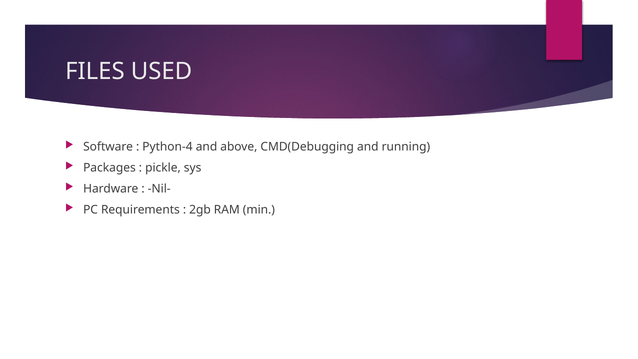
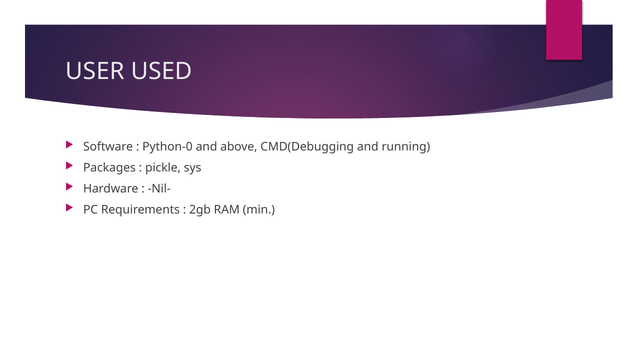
FILES: FILES -> USER
Python-4: Python-4 -> Python-0
